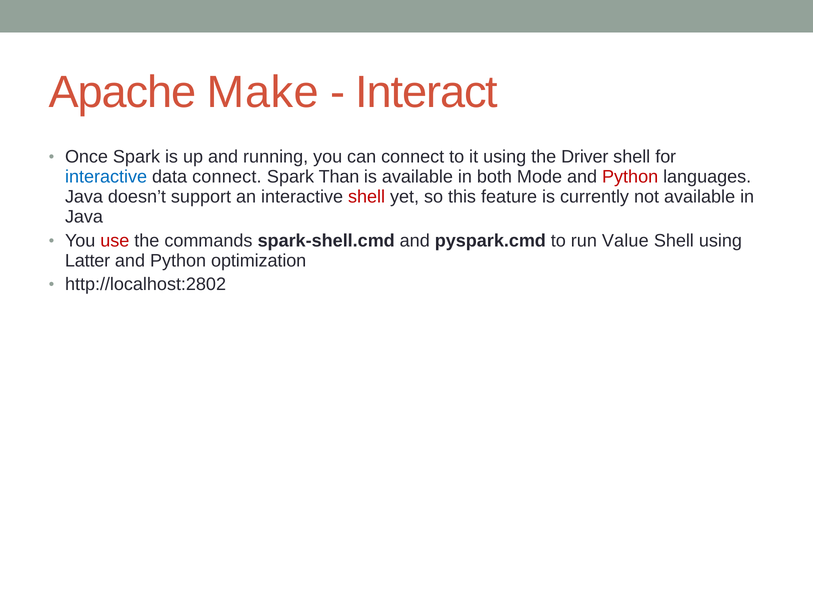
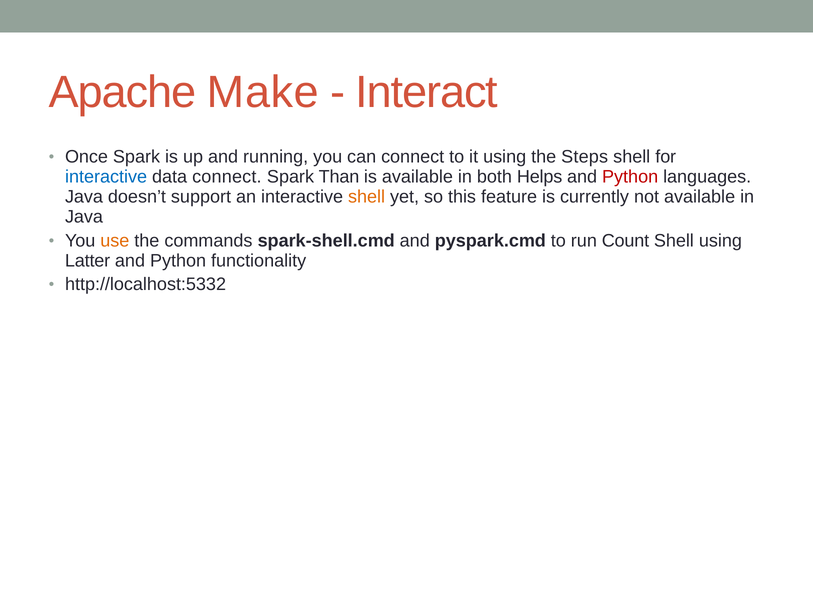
Driver: Driver -> Steps
Mode: Mode -> Helps
shell at (367, 197) colour: red -> orange
use colour: red -> orange
Value: Value -> Count
optimization: optimization -> functionality
http://localhost:2802: http://localhost:2802 -> http://localhost:5332
